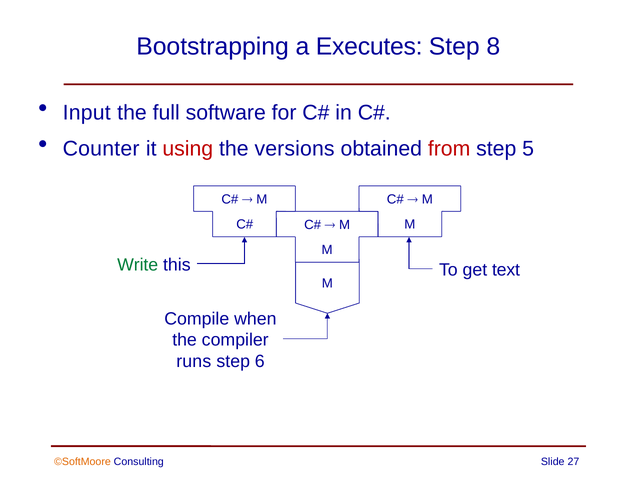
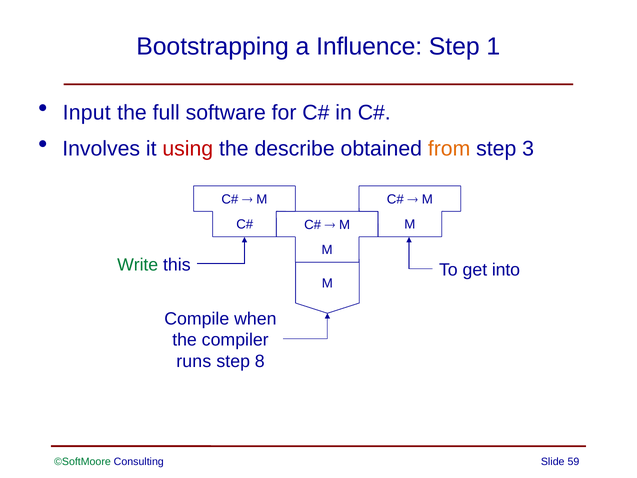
Executes: Executes -> Influence
8: 8 -> 1
Counter: Counter -> Involves
versions: versions -> describe
from colour: red -> orange
5: 5 -> 3
text: text -> into
6: 6 -> 8
©SoftMoore colour: orange -> green
27: 27 -> 59
